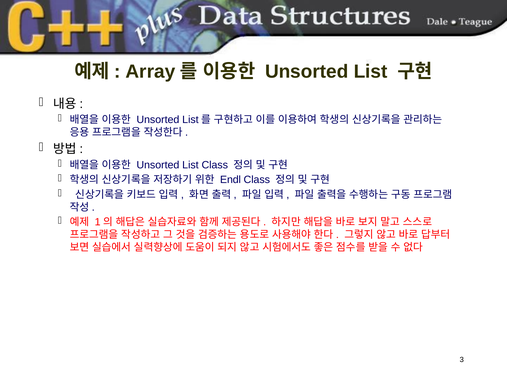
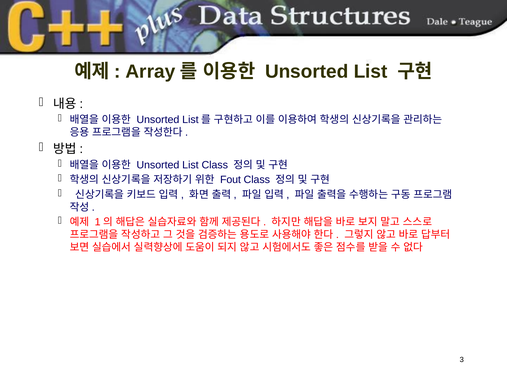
Endl: Endl -> Fout
